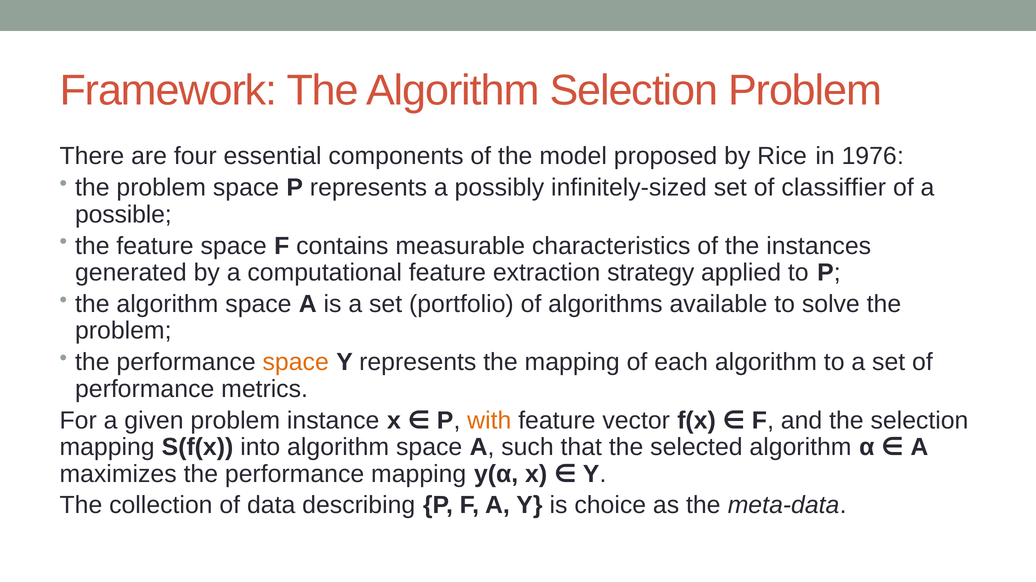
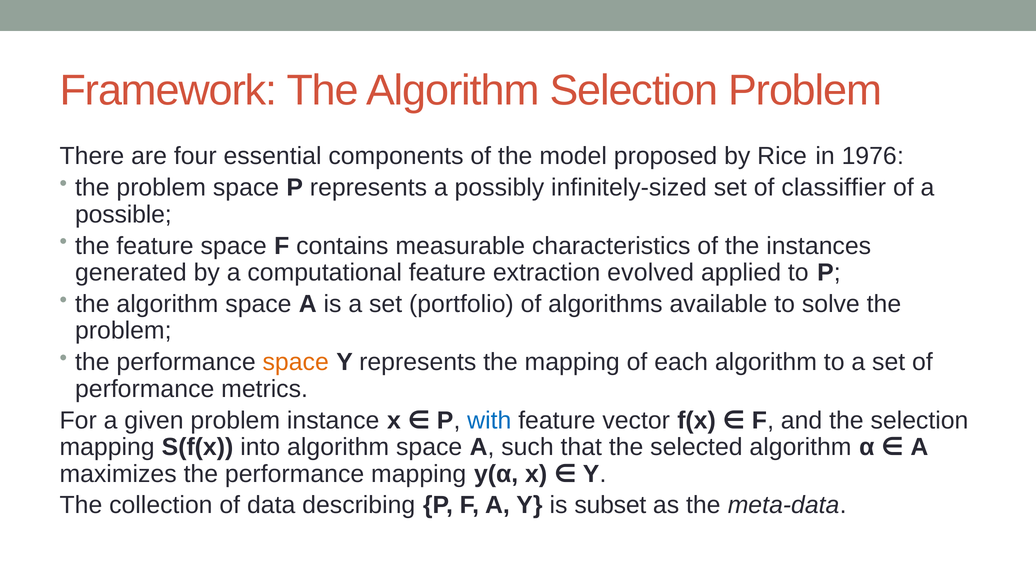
strategy: strategy -> evolved
with colour: orange -> blue
choice: choice -> subset
